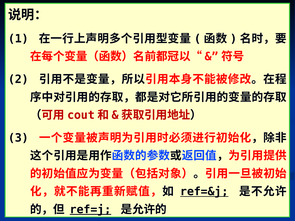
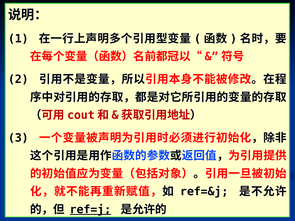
ref=&j underline: present -> none
